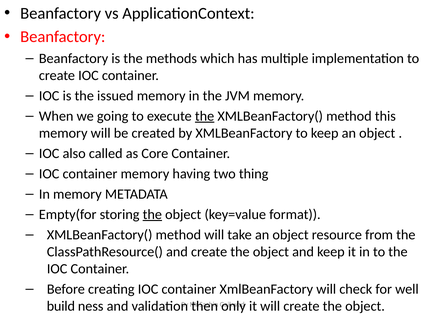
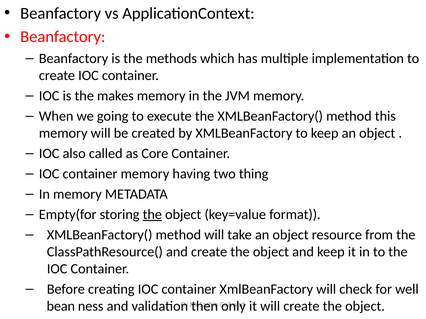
issued: issued -> makes
the at (205, 116) underline: present -> none
build: build -> bean
